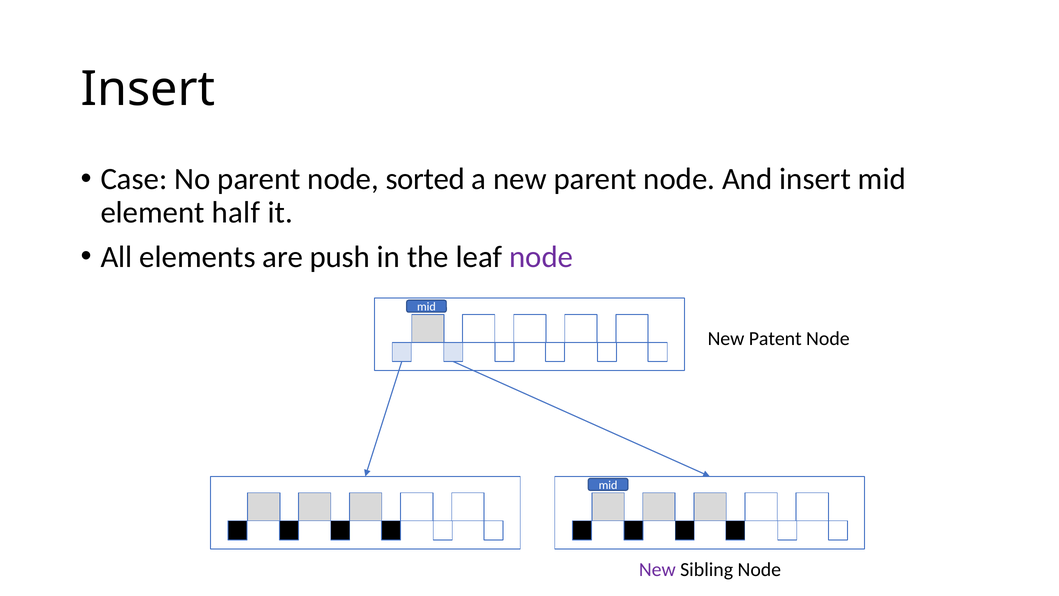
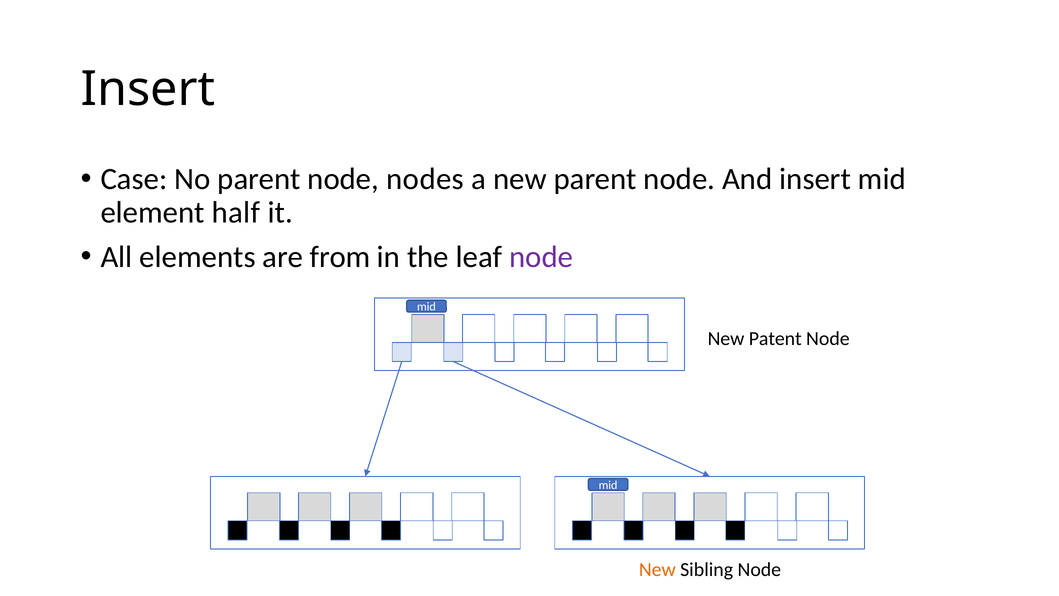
sorted: sorted -> nodes
push: push -> from
New at (657, 569) colour: purple -> orange
